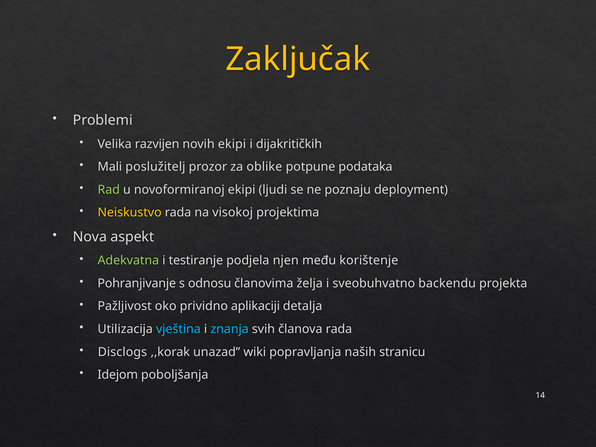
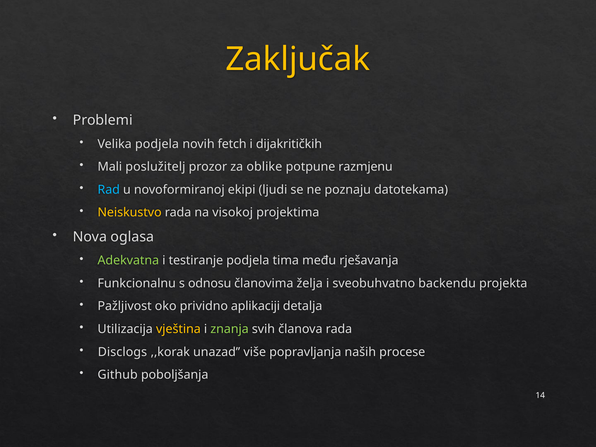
Velika razvijen: razvijen -> podjela
novih ekipi: ekipi -> fetch
podataka: podataka -> razmjenu
Rad colour: light green -> light blue
deployment: deployment -> datotekama
aspekt: aspekt -> oglasa
njen: njen -> tima
korištenje: korištenje -> rješavanja
Pohranjivanje: Pohranjivanje -> Funkcionalnu
vještina colour: light blue -> yellow
znanja colour: light blue -> light green
wiki: wiki -> više
stranicu: stranicu -> procese
Idejom: Idejom -> Github
